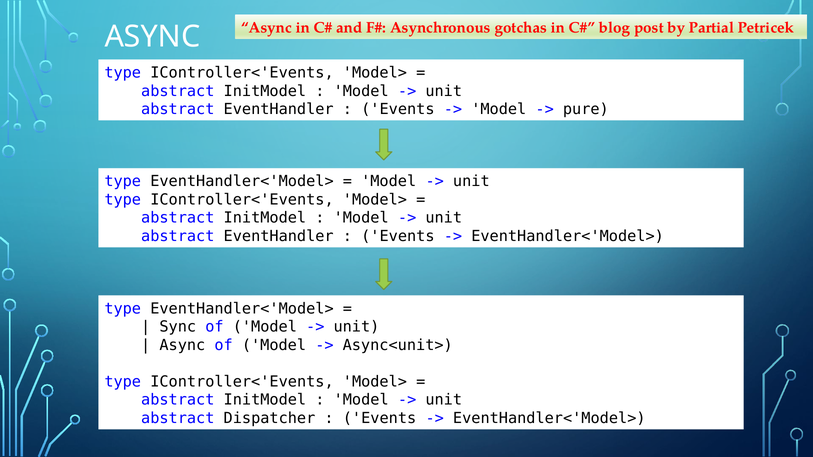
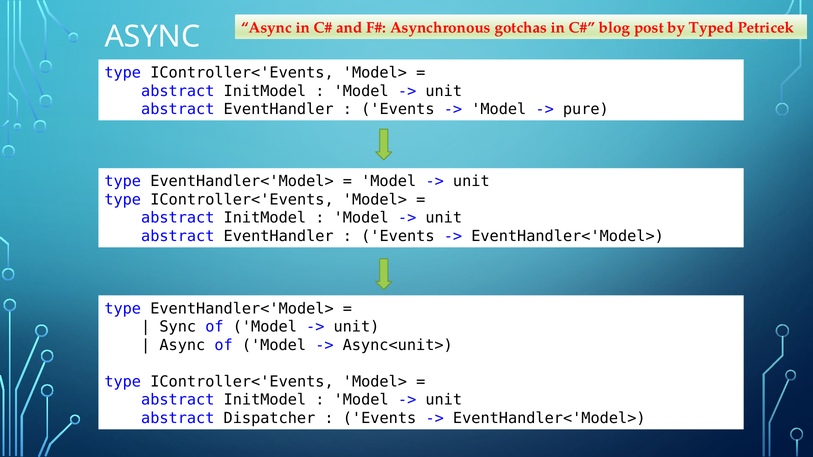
Partial: Partial -> Typed
